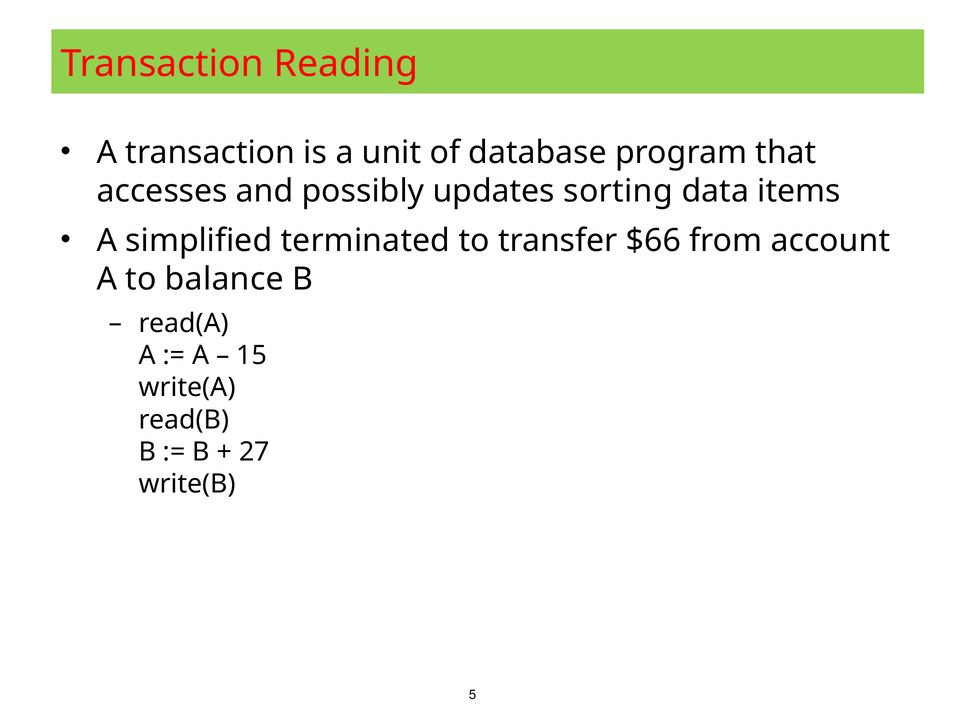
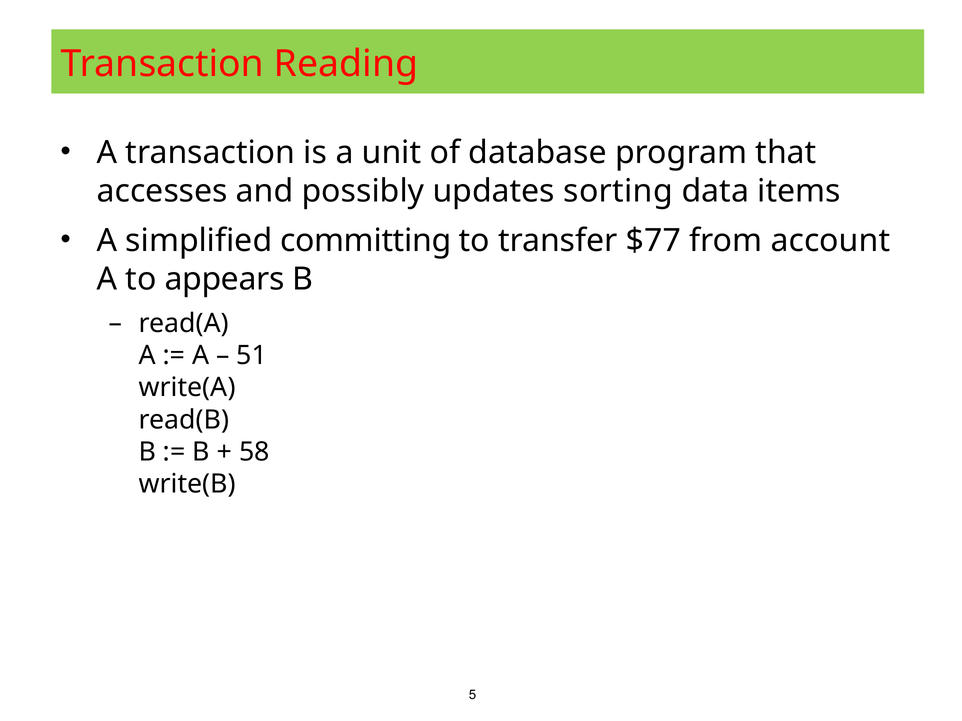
terminated: terminated -> committing
$66: $66 -> $77
balance: balance -> appears
15: 15 -> 51
27: 27 -> 58
